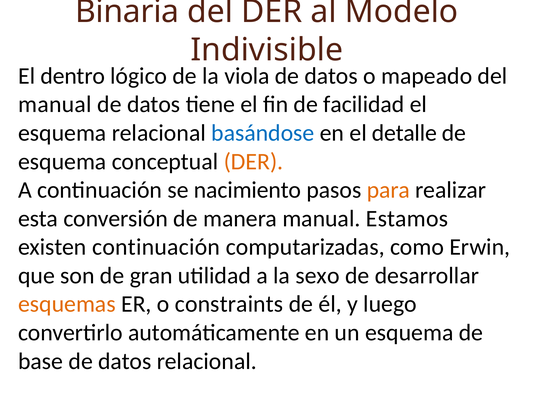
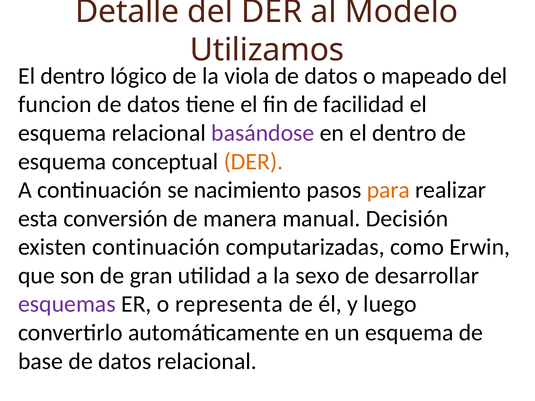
Binaria: Binaria -> Detalle
Indivisible: Indivisible -> Utilizamos
manual at (55, 105): manual -> funcion
basándose colour: blue -> purple
en el detalle: detalle -> dentro
Estamos: Estamos -> Decisión
esquemas colour: orange -> purple
constraints: constraints -> representa
